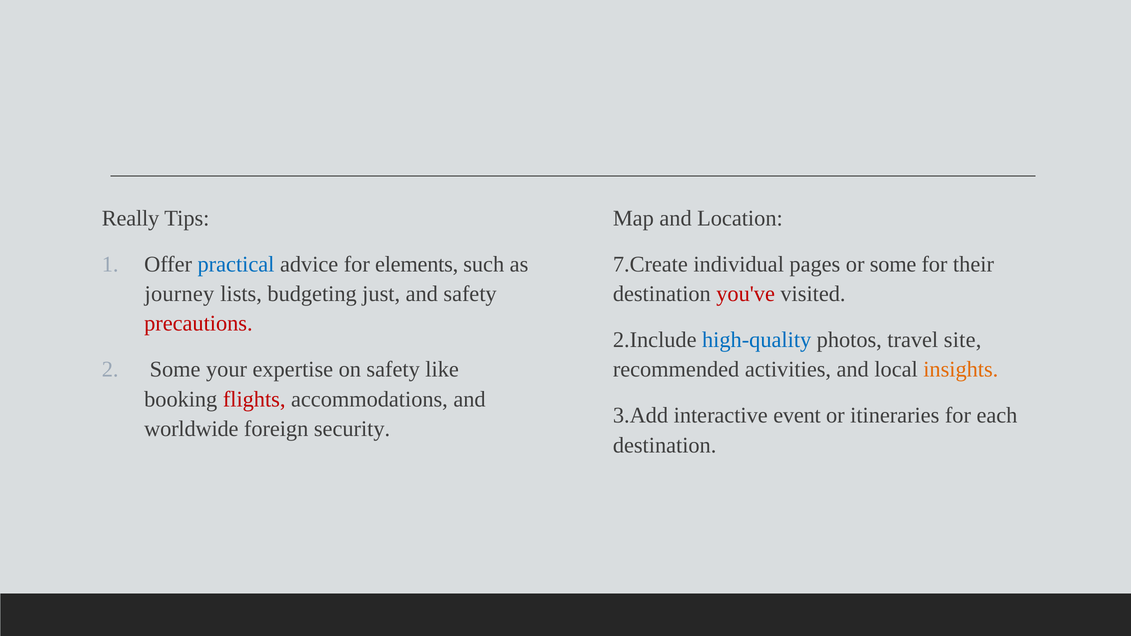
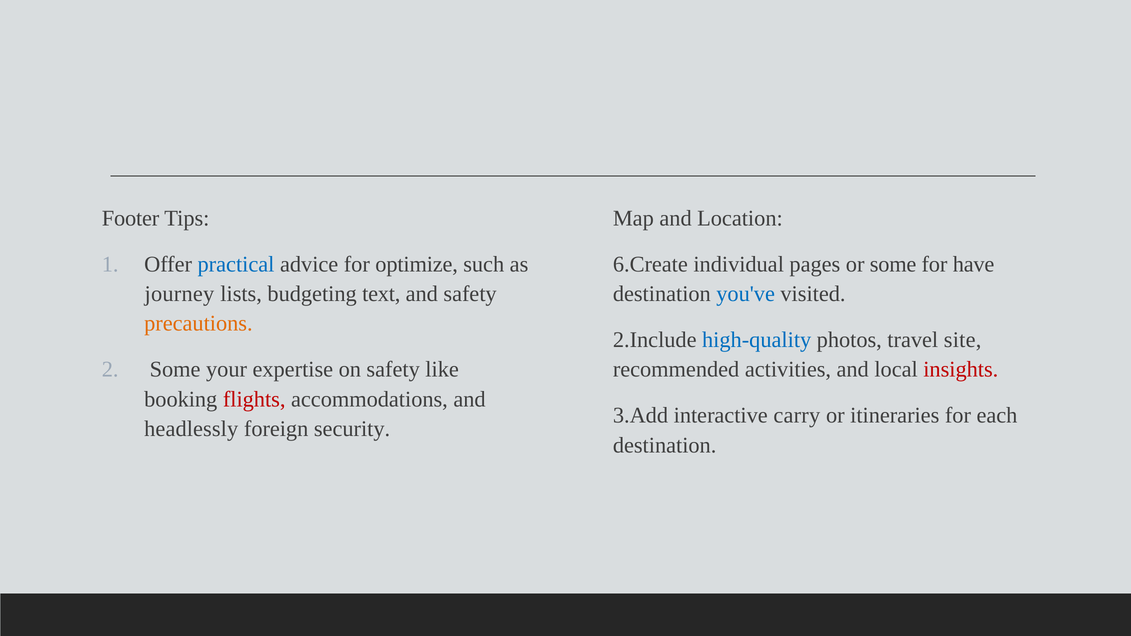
Really: Really -> Footer
elements: elements -> optimize
7.Create: 7.Create -> 6.Create
their: their -> have
just: just -> text
you've colour: red -> blue
precautions colour: red -> orange
insights colour: orange -> red
event: event -> carry
worldwide: worldwide -> headlessly
